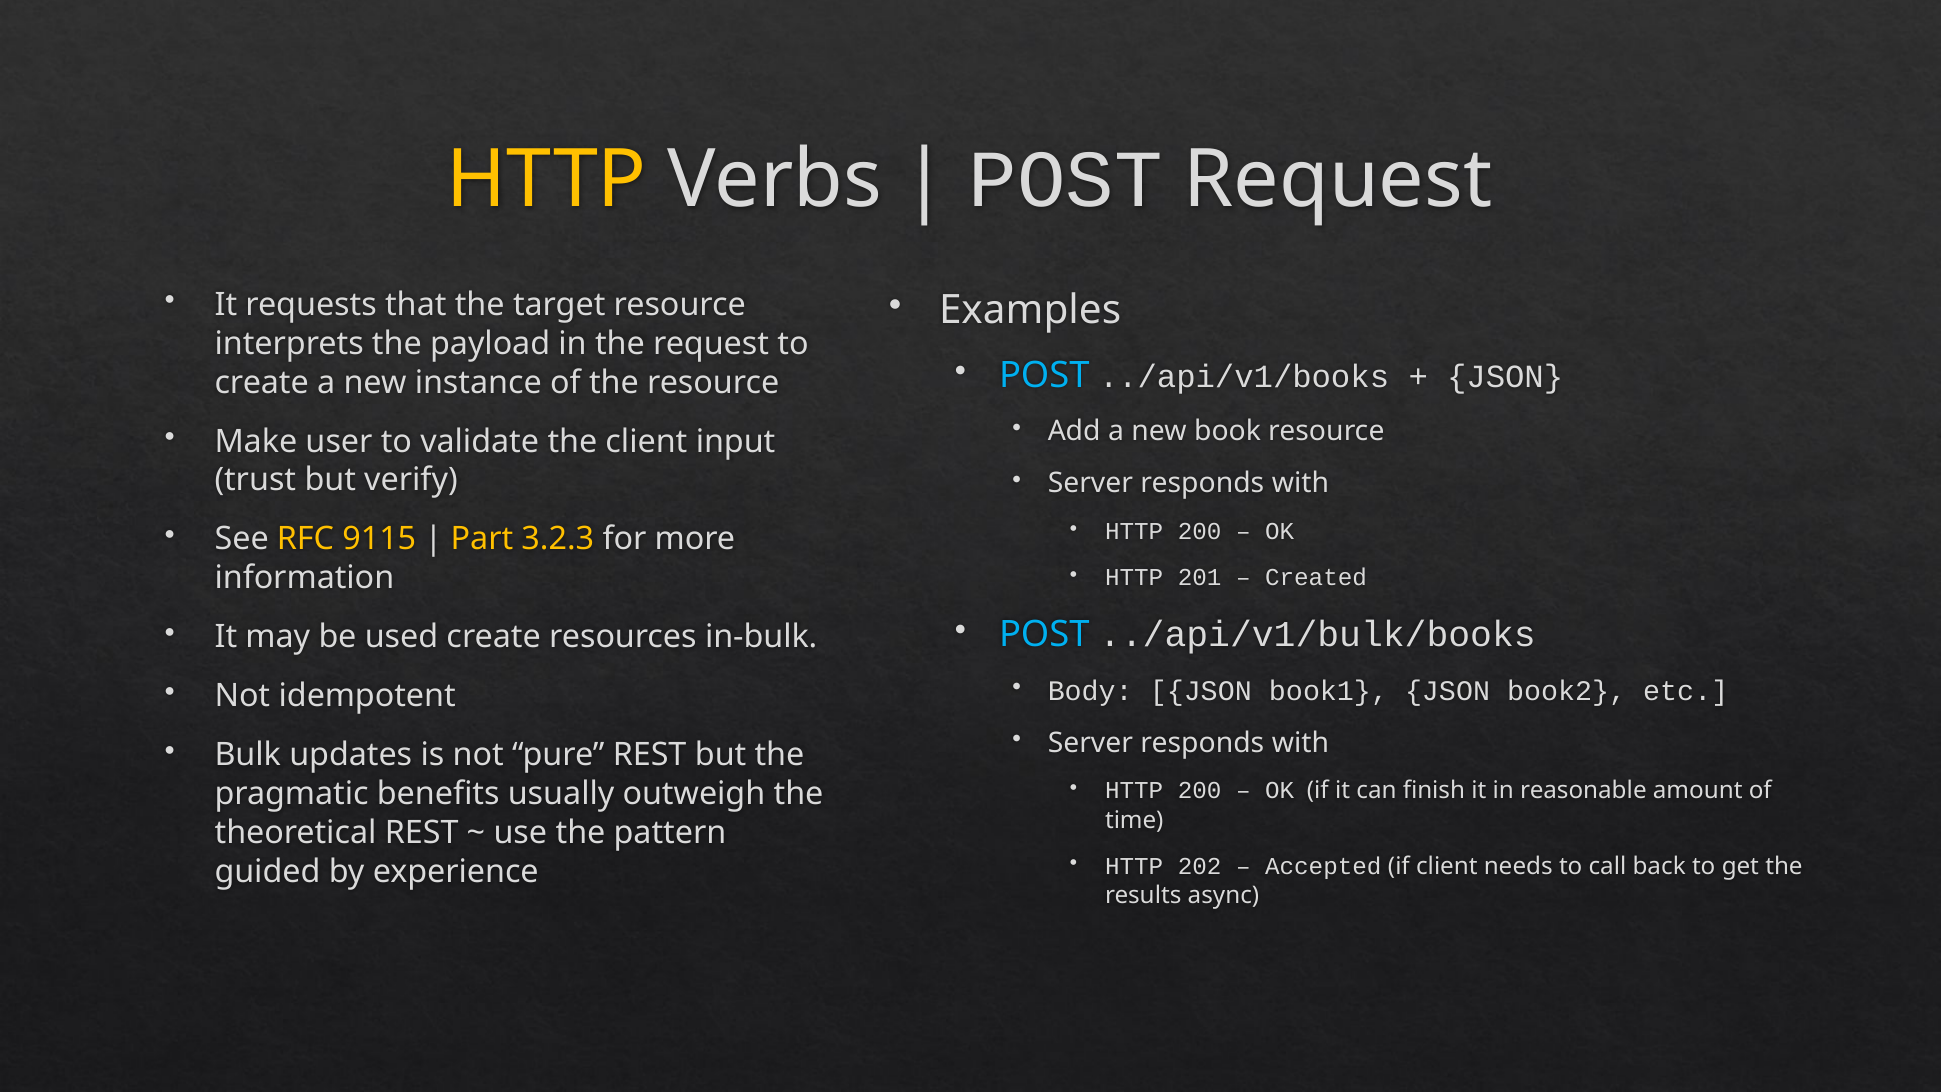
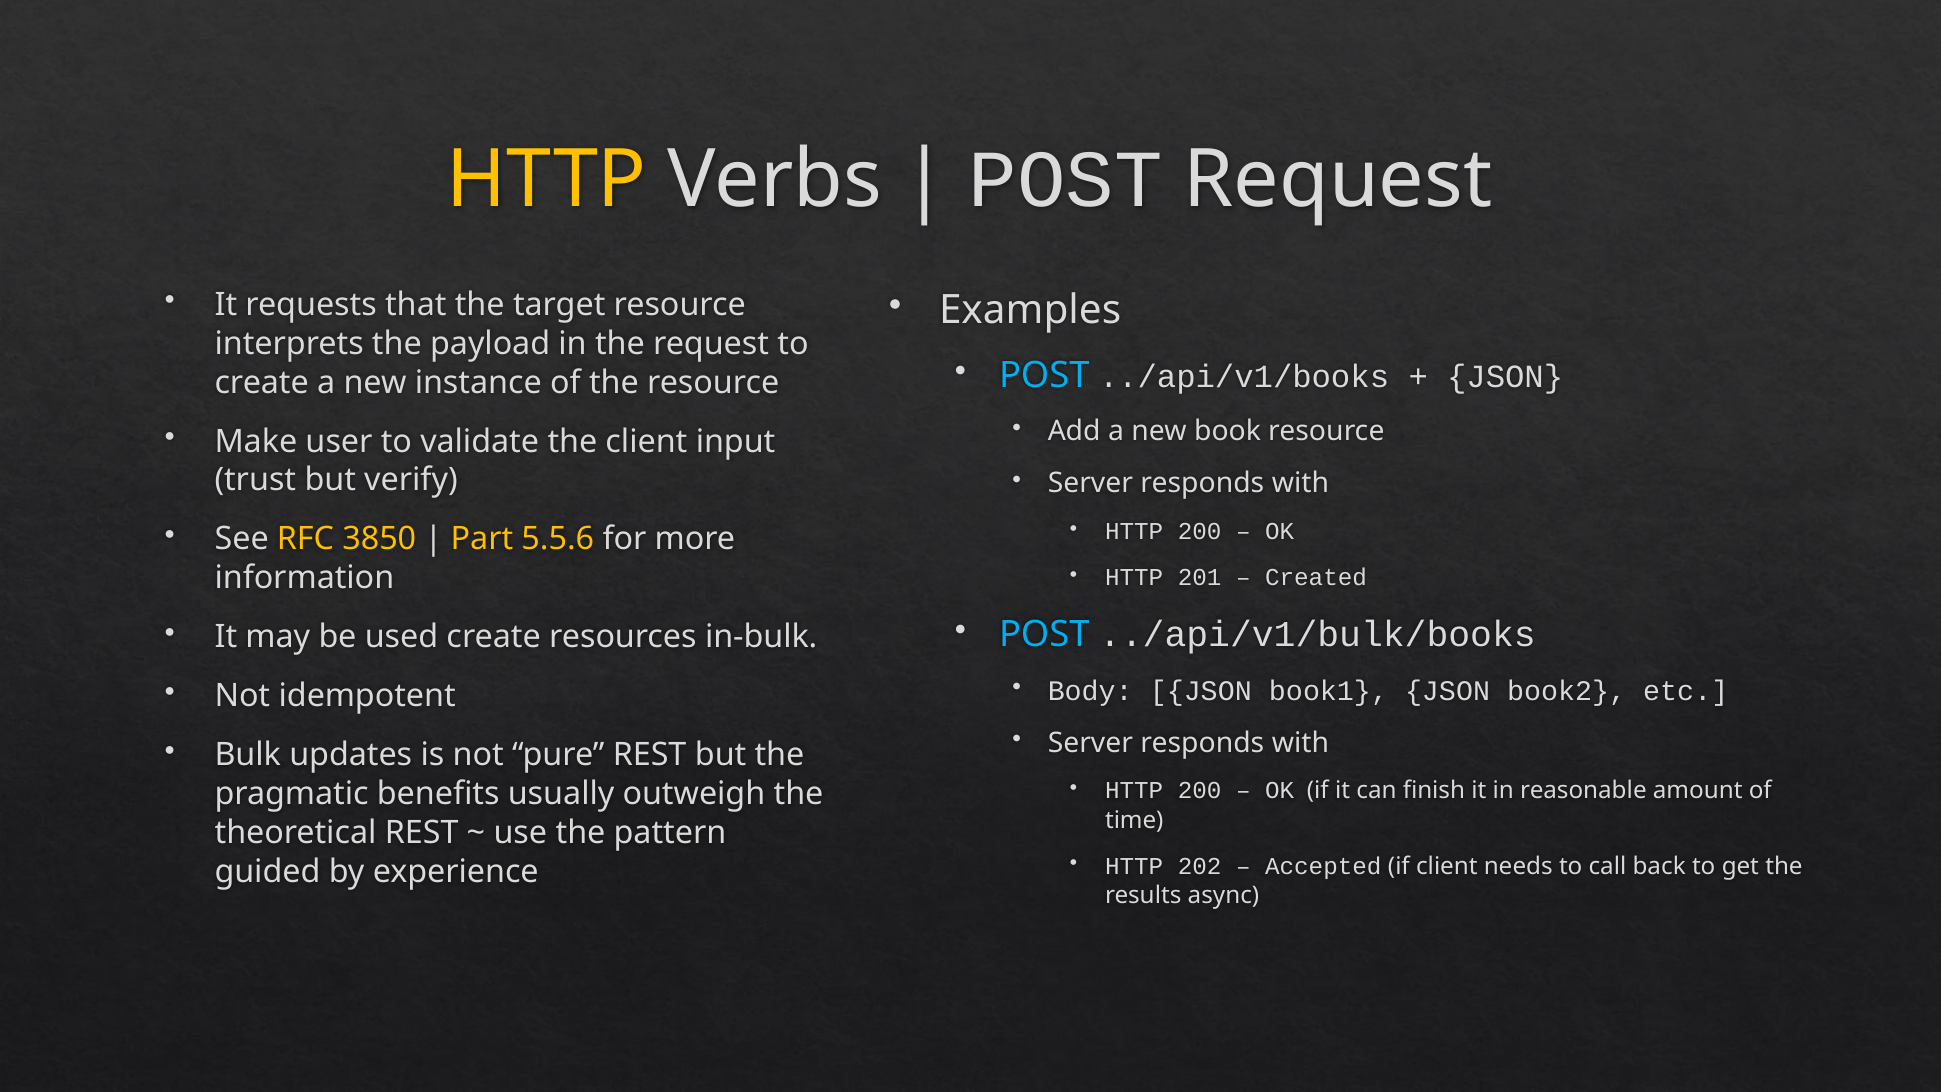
9115: 9115 -> 3850
3.2.3: 3.2.3 -> 5.5.6
